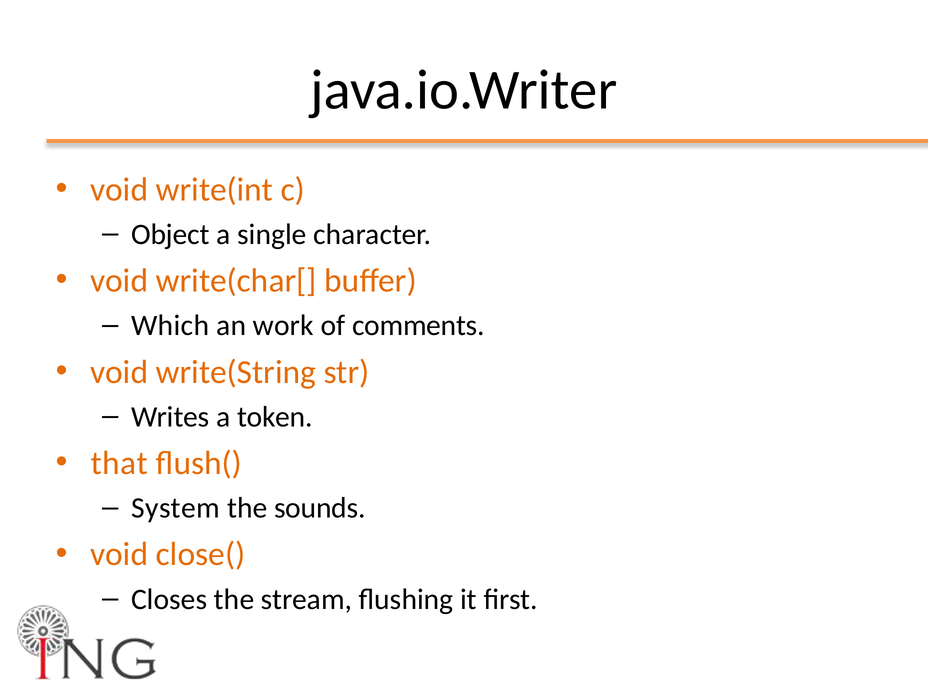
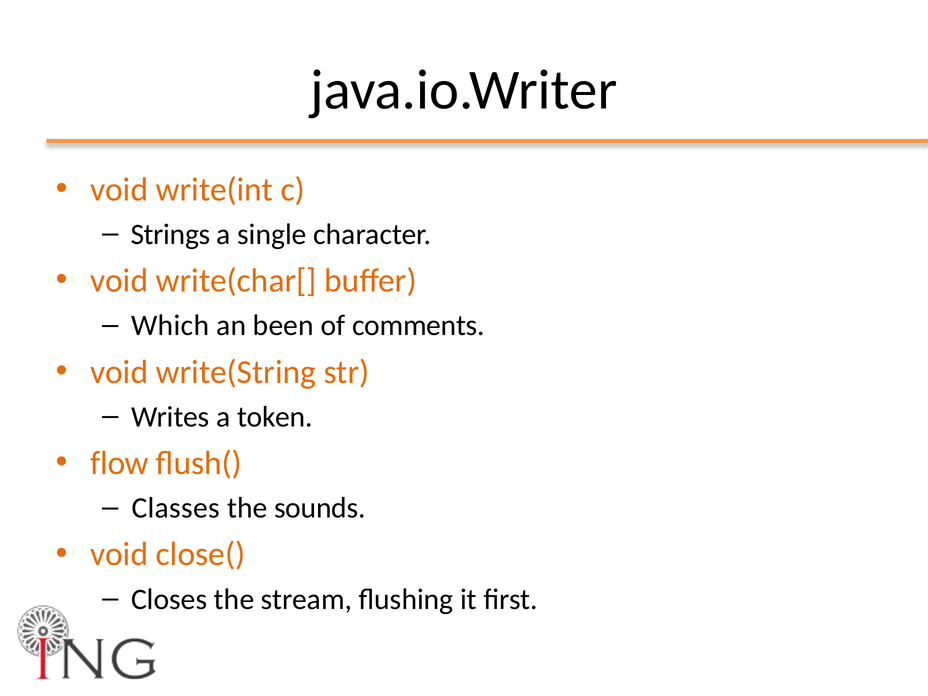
Object: Object -> Strings
work: work -> been
that: that -> flow
System: System -> Classes
